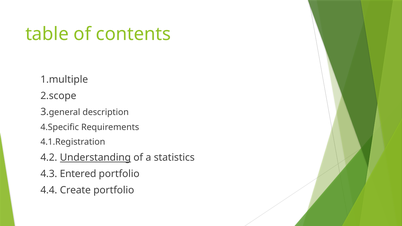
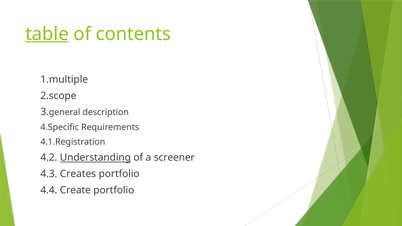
table underline: none -> present
statistics: statistics -> screener
Entered: Entered -> Creates
